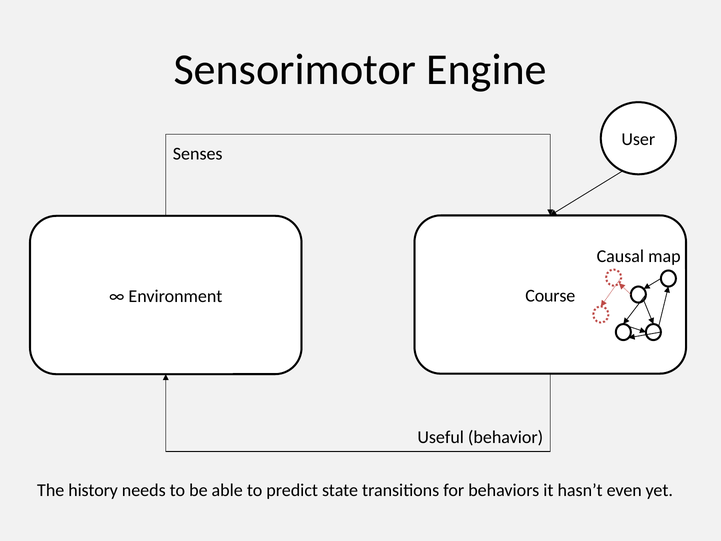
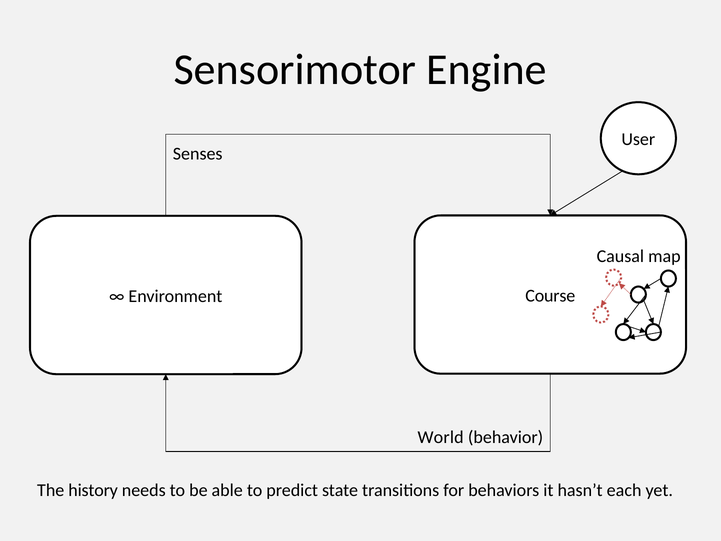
Useful: Useful -> World
even: even -> each
